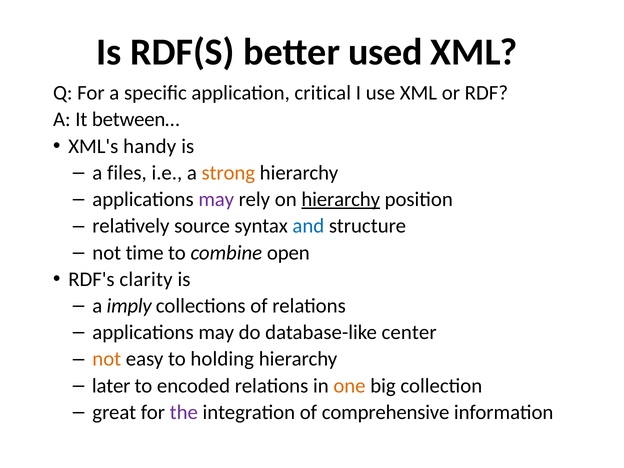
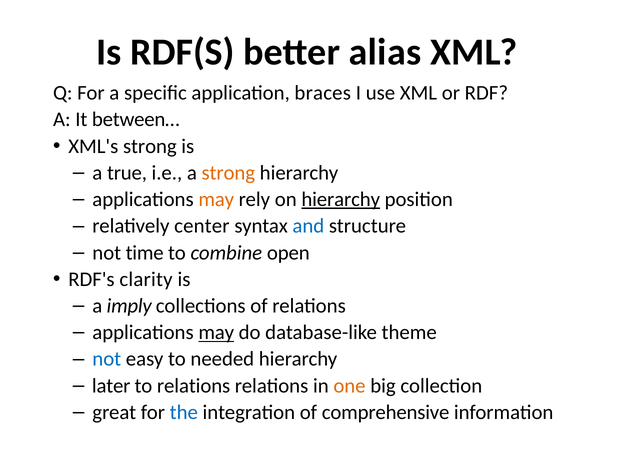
used: used -> alias
critical: critical -> braces
XML's handy: handy -> strong
files: files -> true
may at (216, 199) colour: purple -> orange
source: source -> center
may at (216, 332) underline: none -> present
center: center -> theme
not at (107, 359) colour: orange -> blue
holding: holding -> needed
to encoded: encoded -> relations
the colour: purple -> blue
